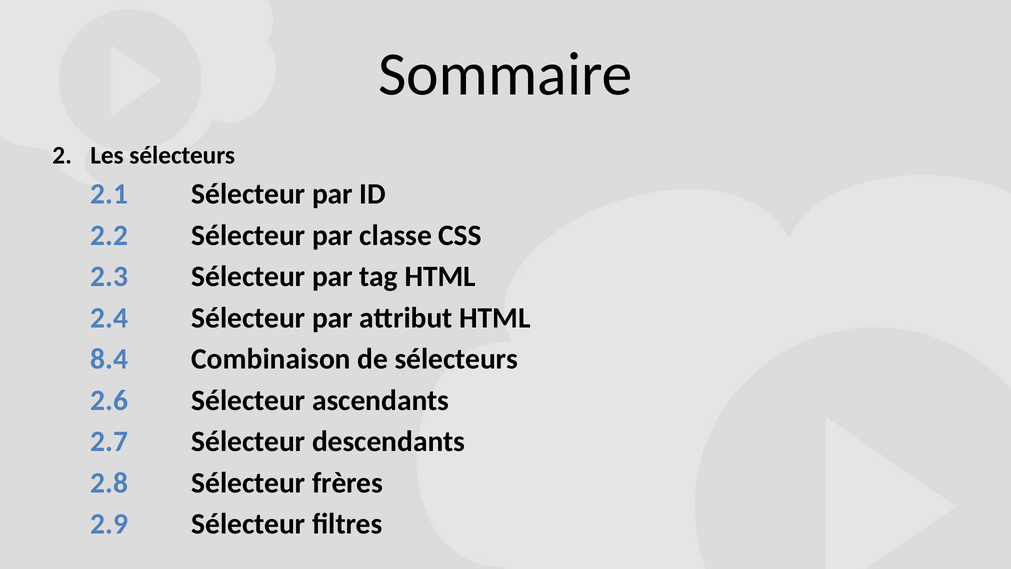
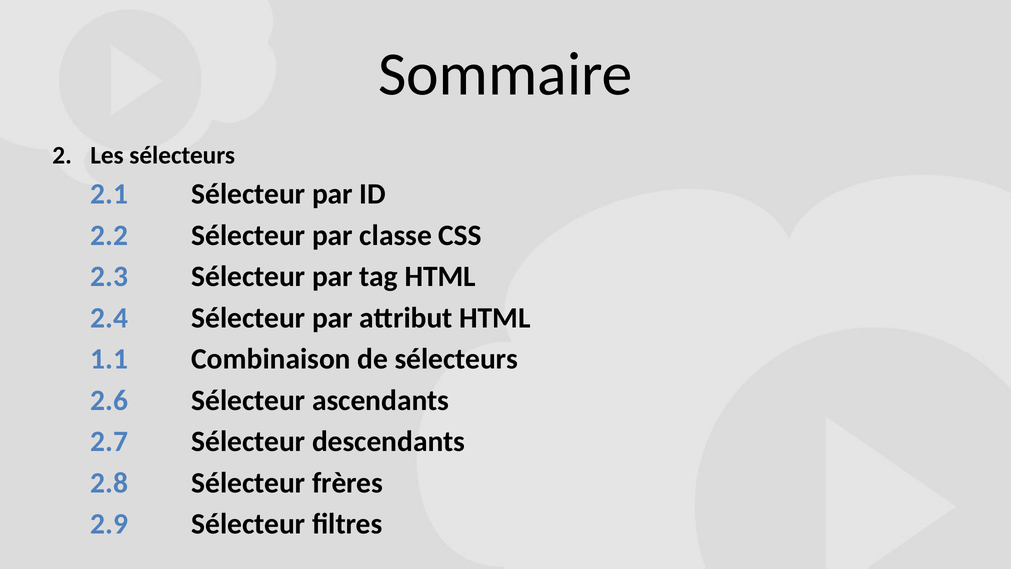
8.4: 8.4 -> 1.1
